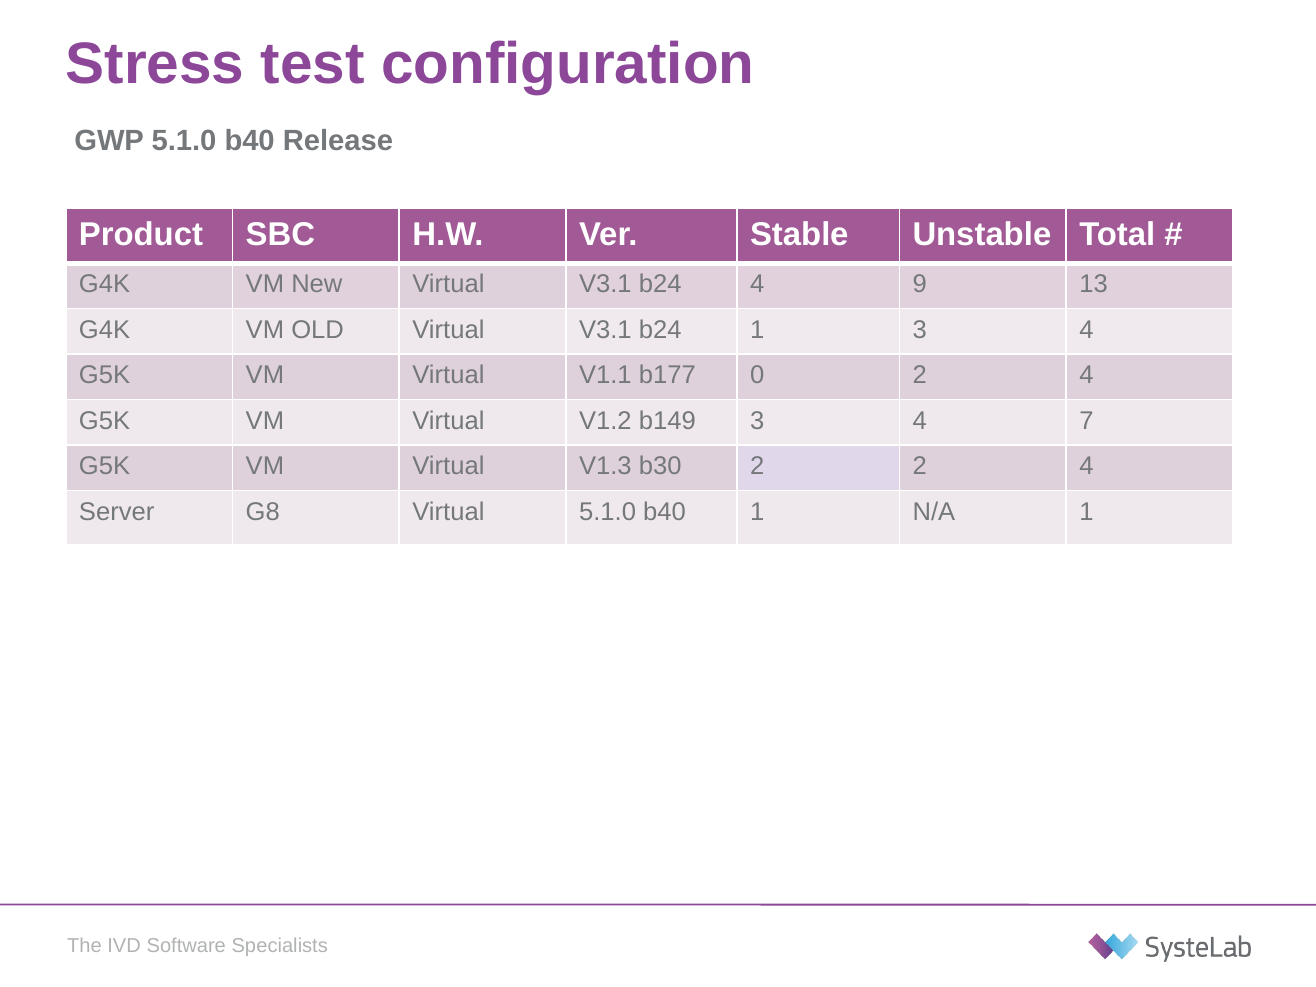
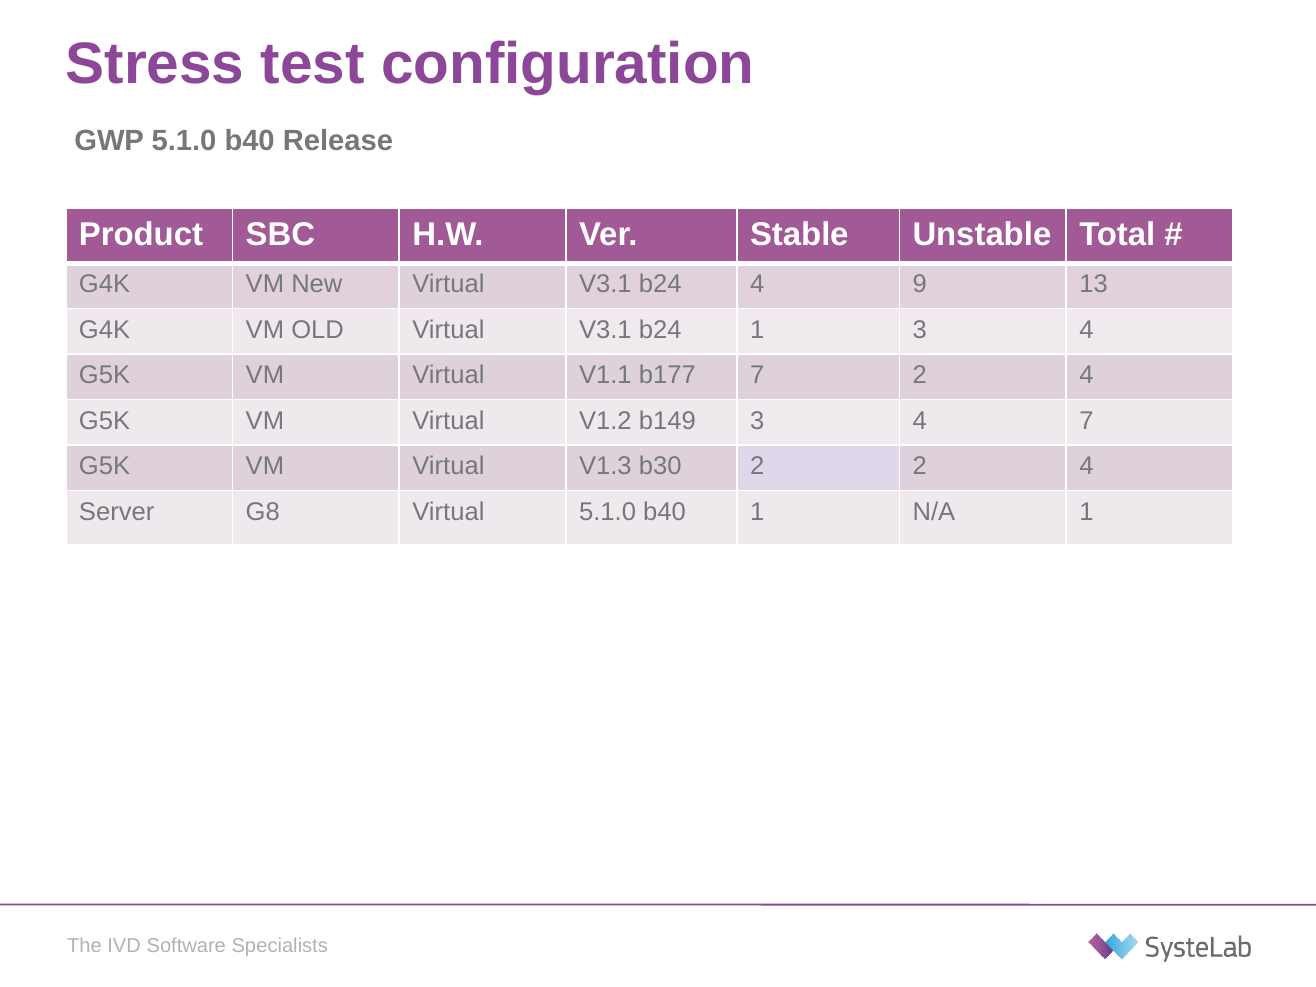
b177 0: 0 -> 7
